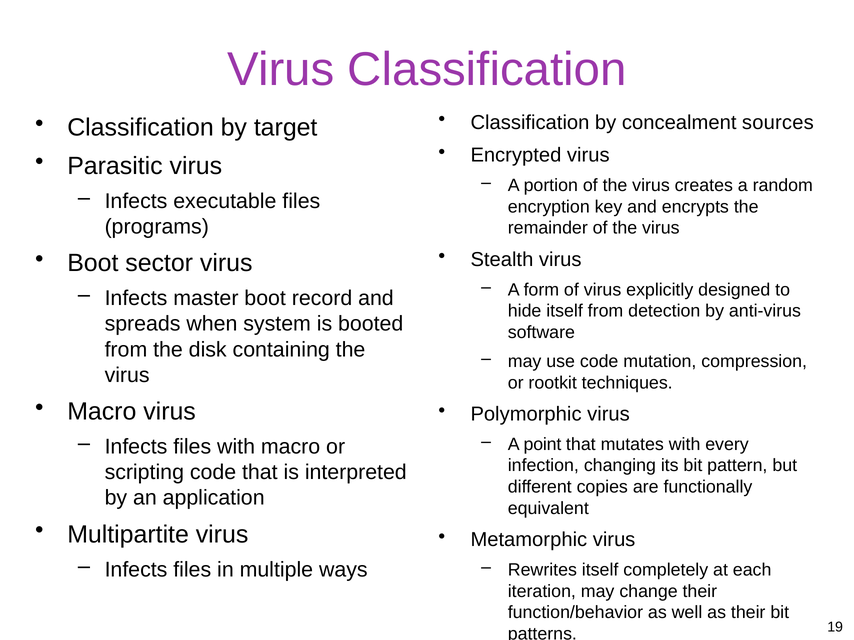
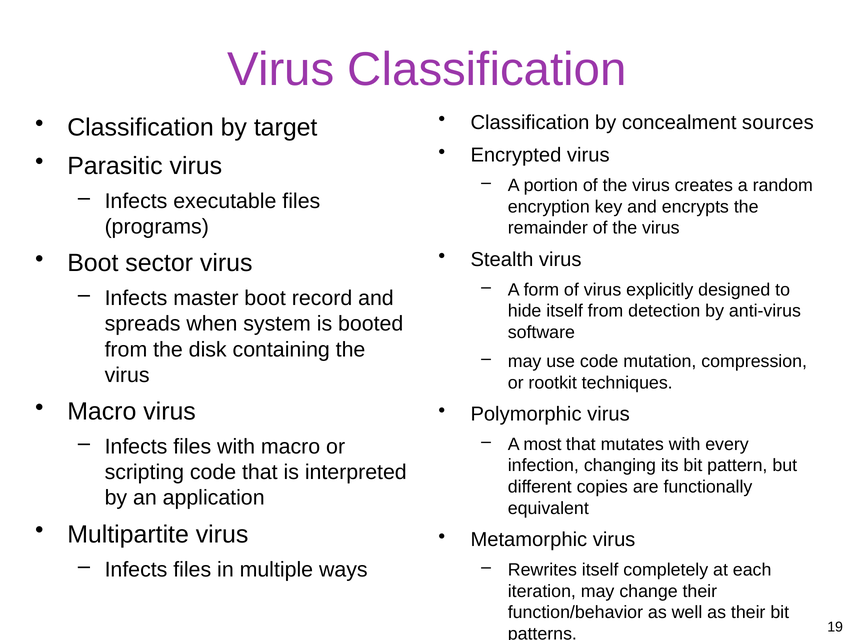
point: point -> most
